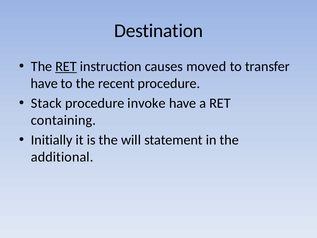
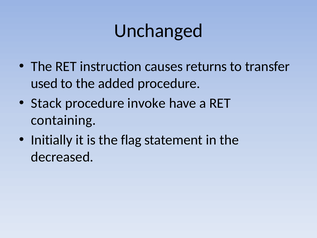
Destination: Destination -> Unchanged
RET at (66, 67) underline: present -> none
moved: moved -> returns
have at (44, 83): have -> used
recent: recent -> added
will: will -> flag
additional: additional -> decreased
